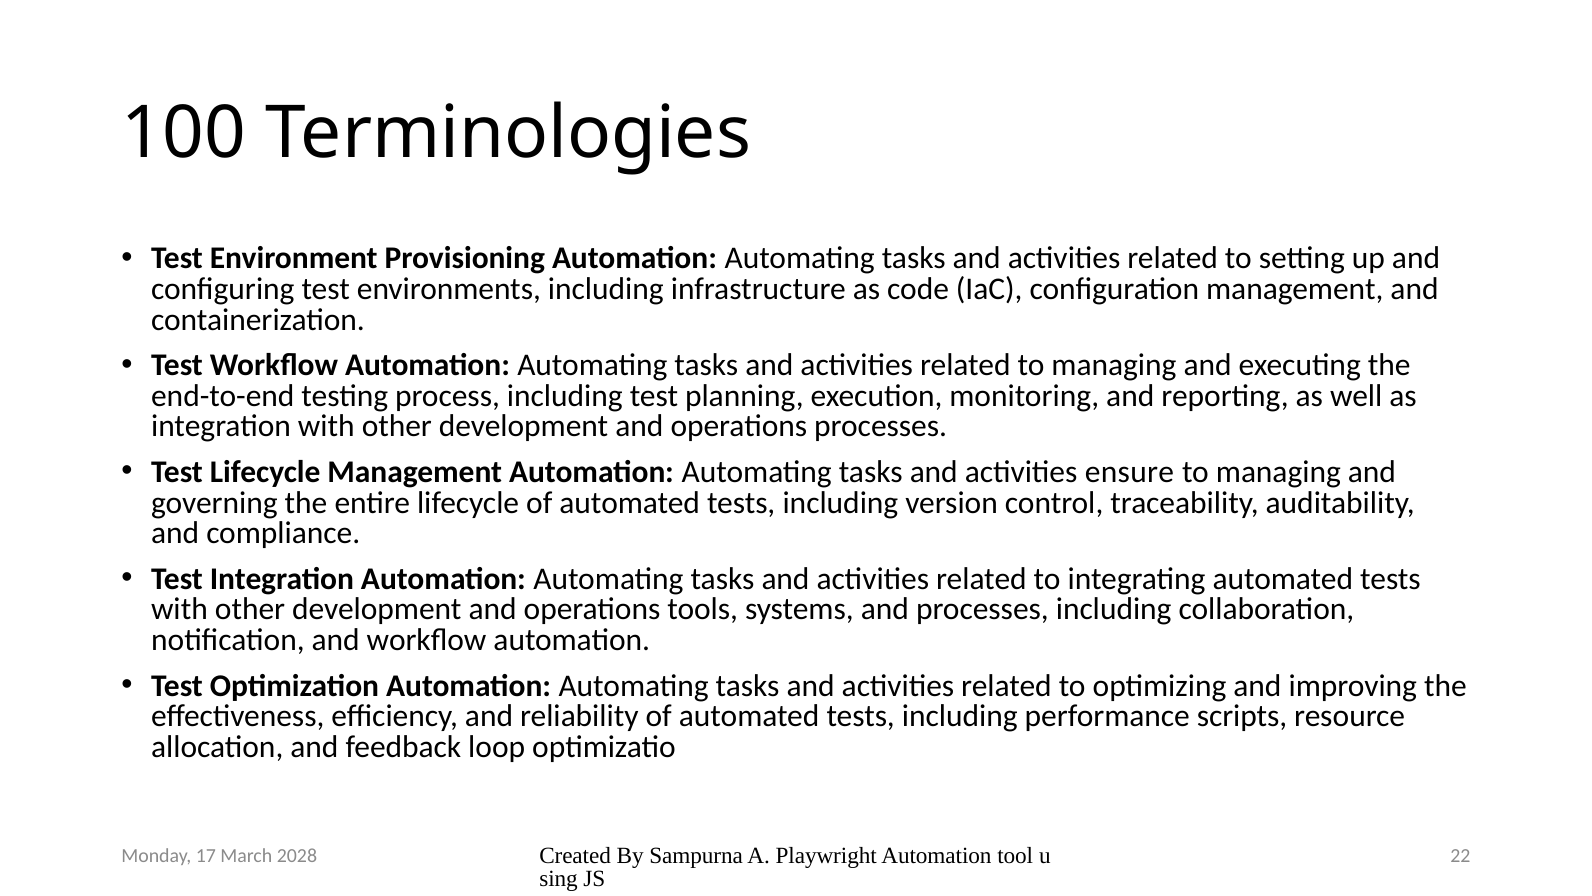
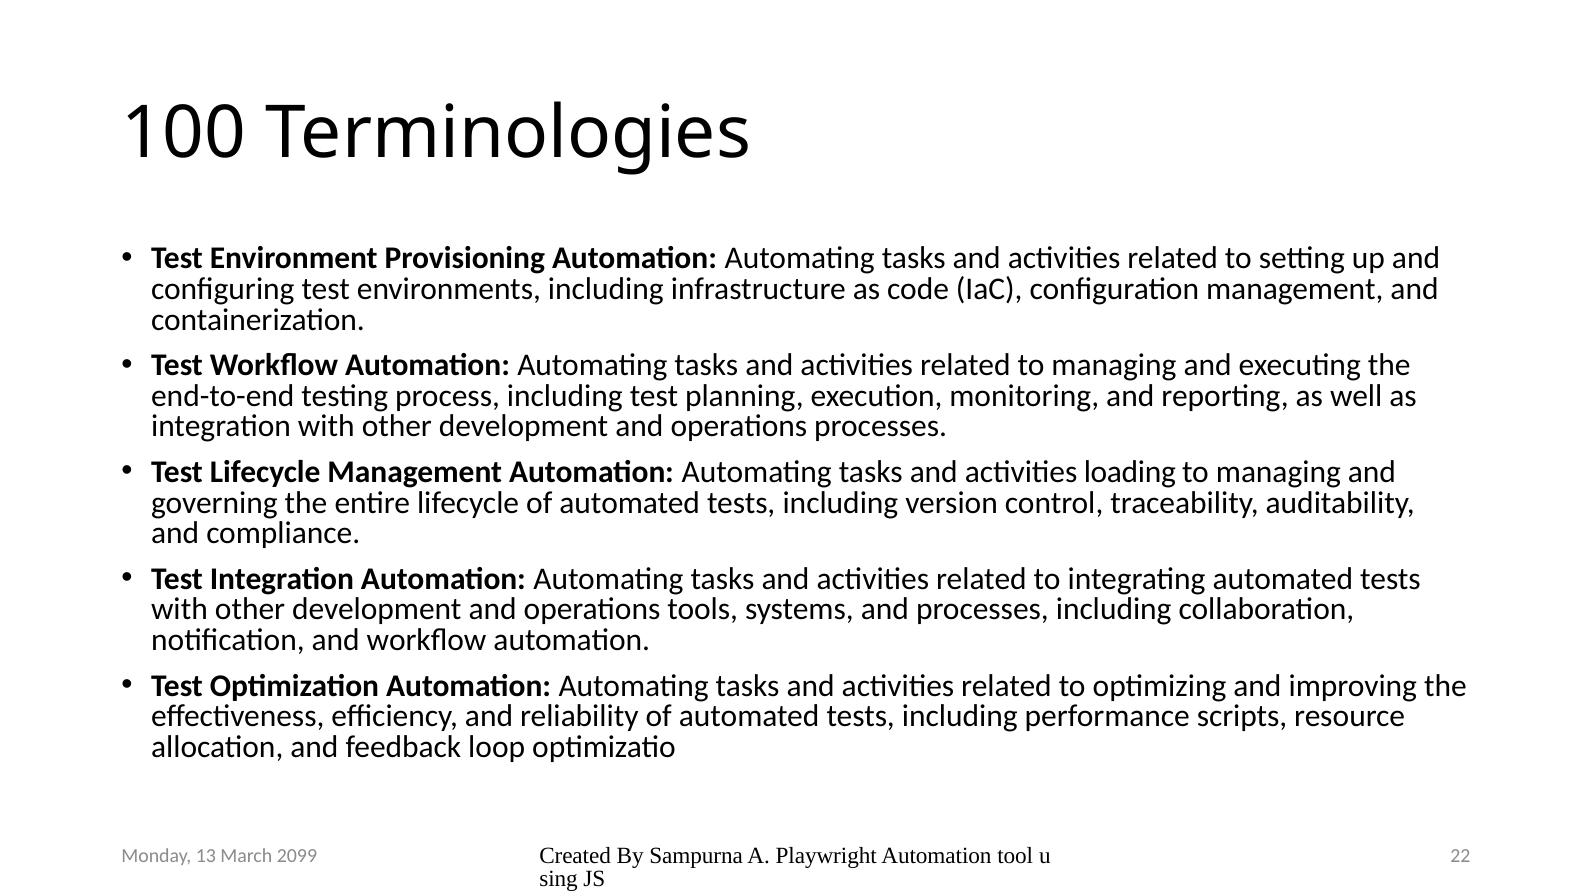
ensure: ensure -> loading
17: 17 -> 13
2028: 2028 -> 2099
